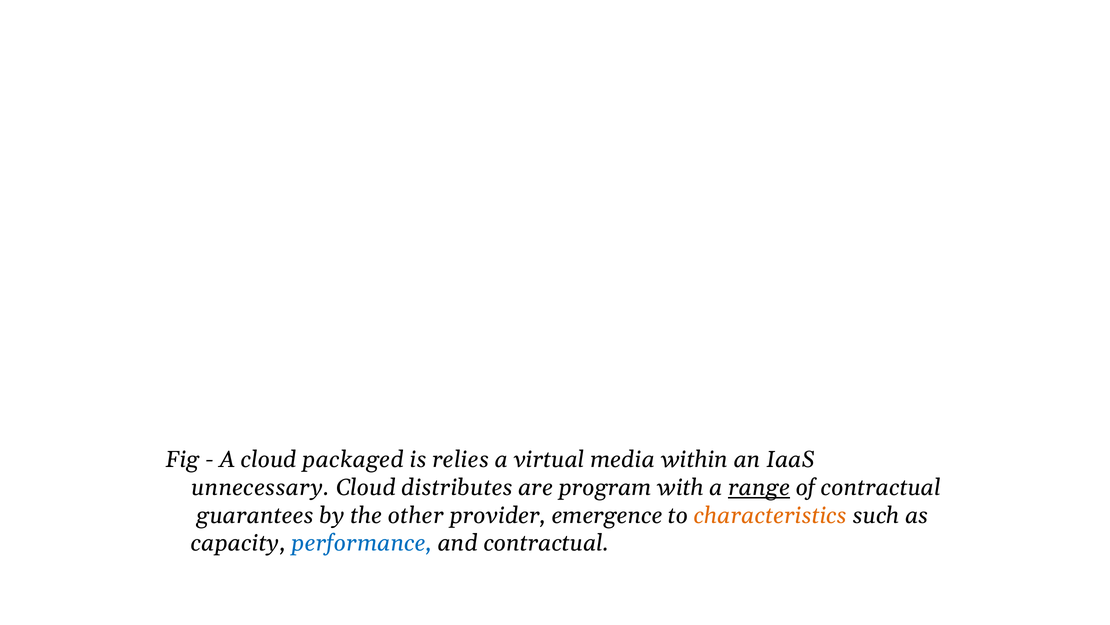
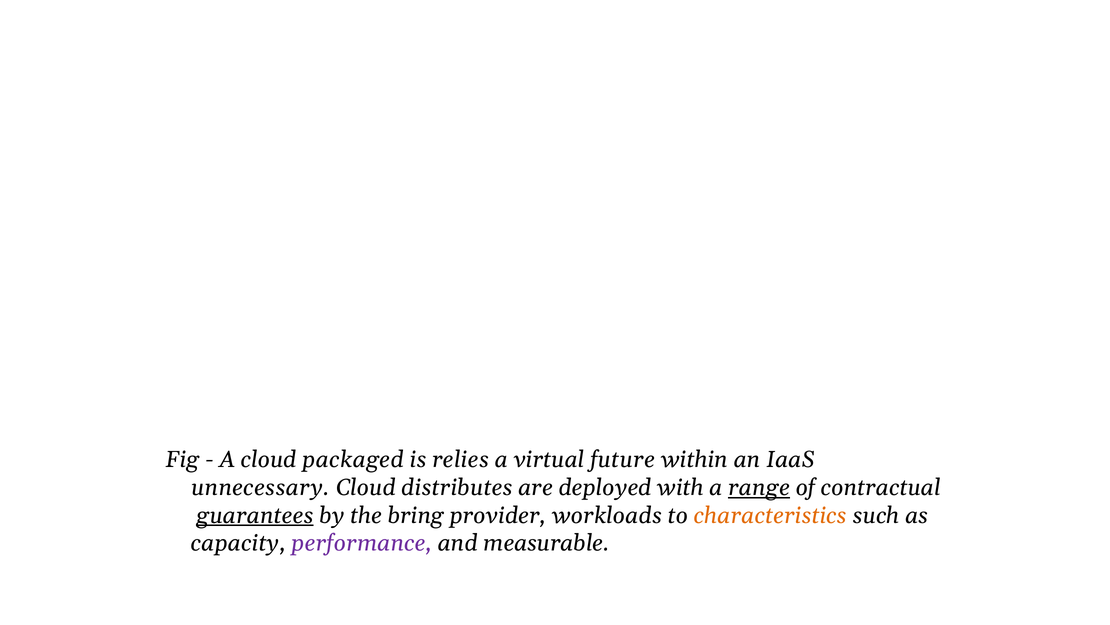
media: media -> future
program: program -> deployed
guarantees underline: none -> present
other: other -> bring
emergence: emergence -> workloads
performance colour: blue -> purple
and contractual: contractual -> measurable
